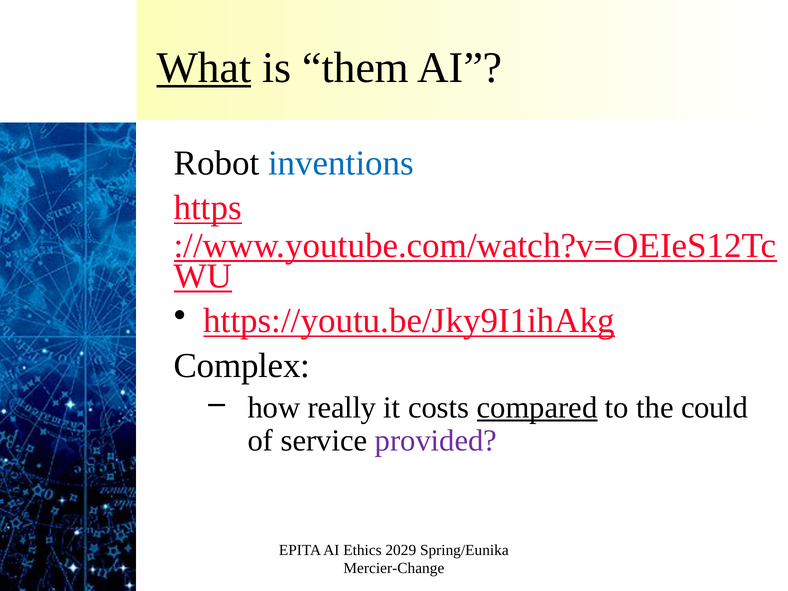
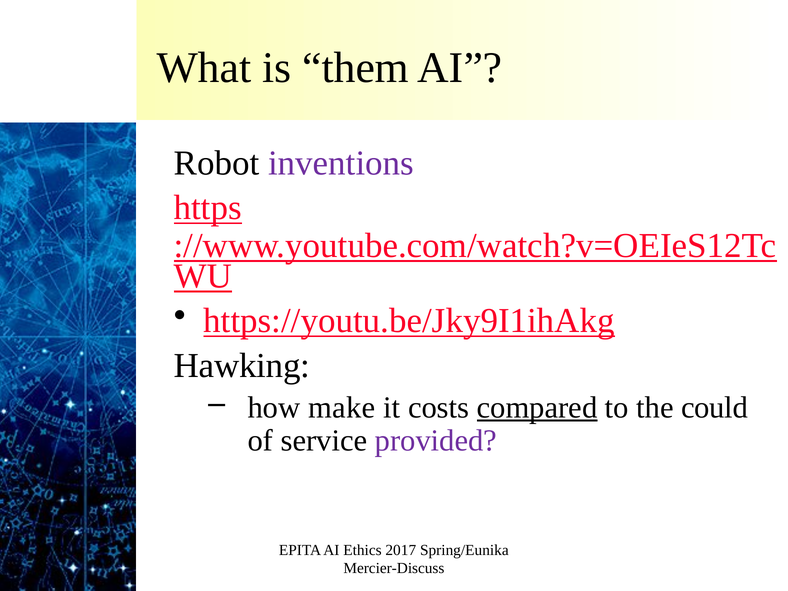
What underline: present -> none
inventions colour: blue -> purple
Complex: Complex -> Hawking
really: really -> make
2029: 2029 -> 2017
Mercier-Change: Mercier-Change -> Mercier-Discuss
